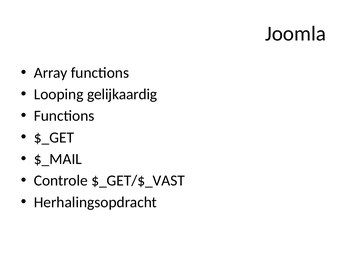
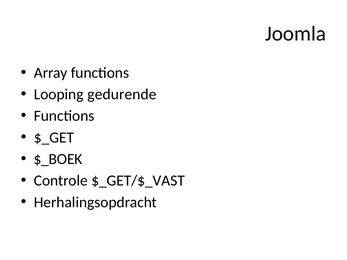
gelijkaardig: gelijkaardig -> gedurende
$_MAIL: $_MAIL -> $_BOEK
